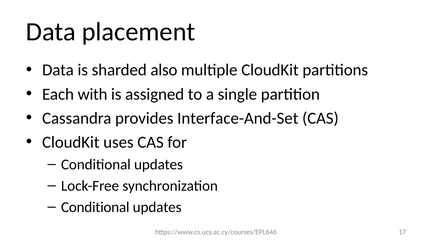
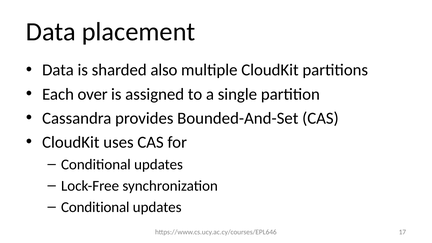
with: with -> over
Interface-And-Set: Interface-And-Set -> Bounded-And-Set
